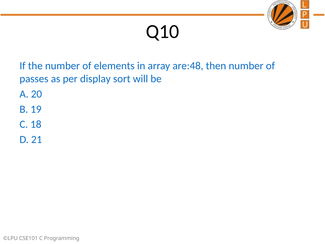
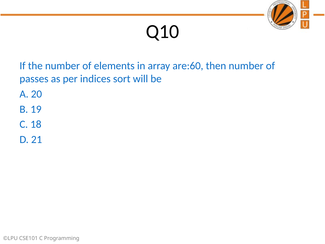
are:48: are:48 -> are:60
display: display -> indices
